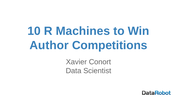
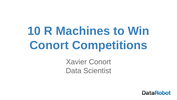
Author at (49, 45): Author -> Conort
